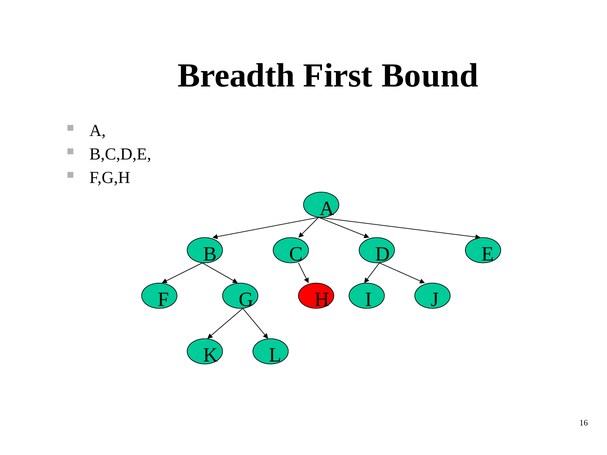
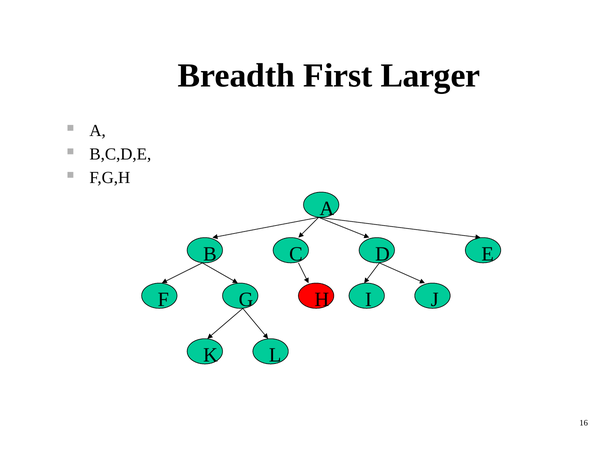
Bound: Bound -> Larger
